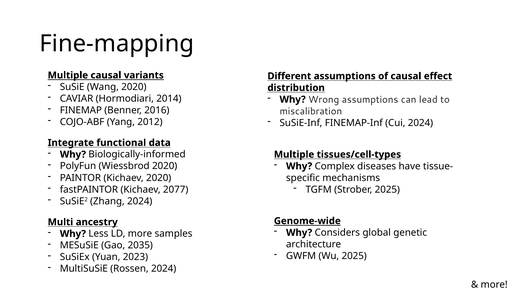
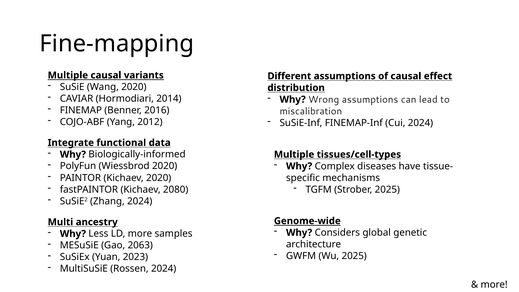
2077: 2077 -> 2080
2035: 2035 -> 2063
